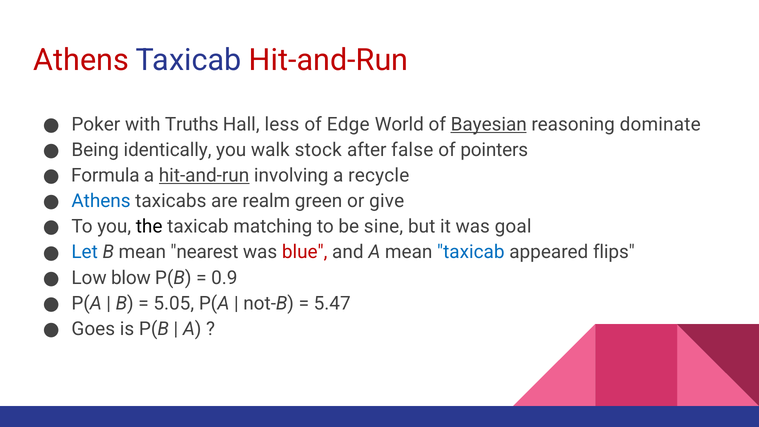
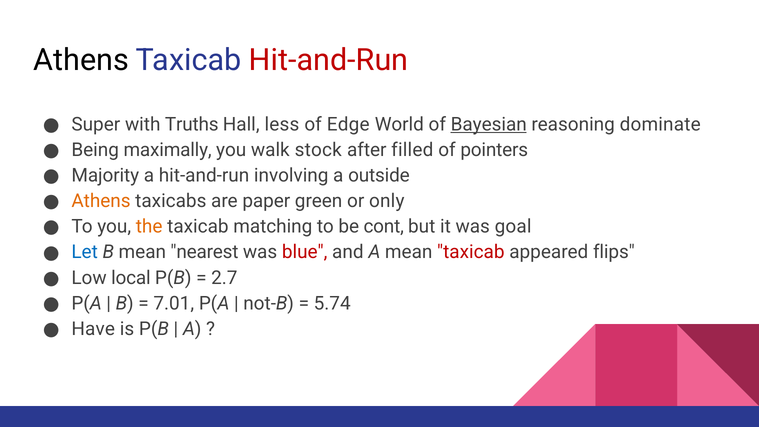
Athens at (81, 60) colour: red -> black
Poker: Poker -> Super
identically: identically -> maximally
false: false -> filled
Formula: Formula -> Majority
hit-and-run at (204, 175) underline: present -> none
recycle: recycle -> outside
Athens at (101, 201) colour: blue -> orange
realm: realm -> paper
give: give -> only
the colour: black -> orange
sine: sine -> cont
taxicab at (471, 252) colour: blue -> red
blow: blow -> local
0.9: 0.9 -> 2.7
5.05: 5.05 -> 7.01
5.47: 5.47 -> 5.74
Goes: Goes -> Have
